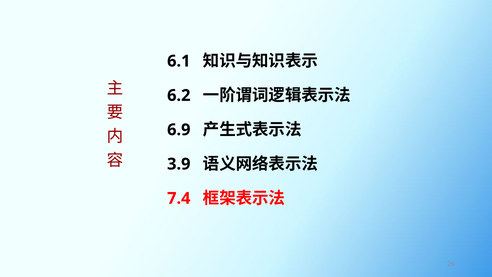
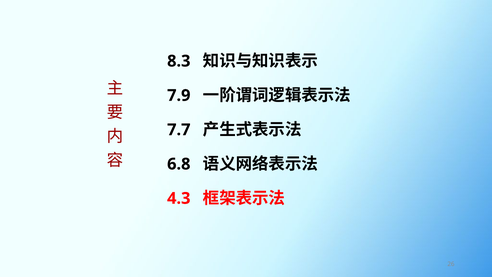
6.1: 6.1 -> 8.3
6.2: 6.2 -> 7.9
6.9: 6.9 -> 7.7
3.9: 3.9 -> 6.8
7.4: 7.4 -> 4.3
